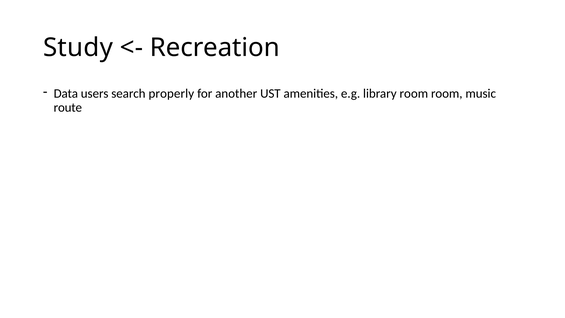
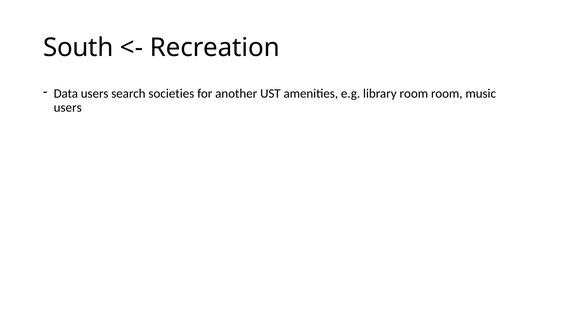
Study: Study -> South
properly: properly -> societies
route at (68, 108): route -> users
